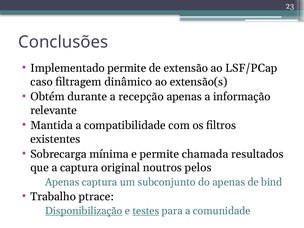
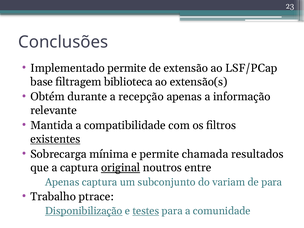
caso: caso -> base
dinâmico: dinâmico -> biblioteca
existentes underline: none -> present
original underline: none -> present
pelos: pelos -> entre
do apenas: apenas -> variam
de bind: bind -> para
